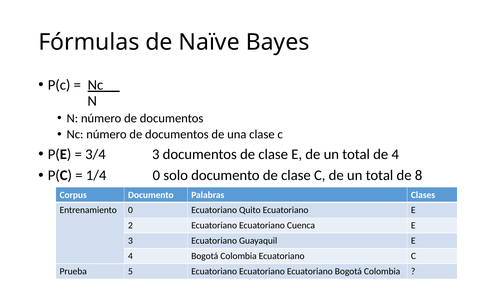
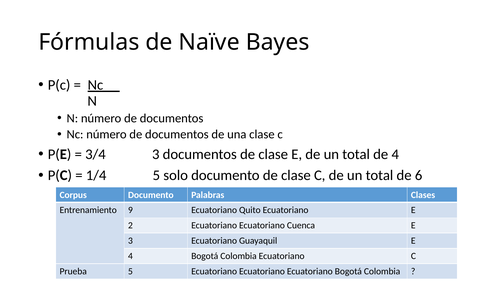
1/4 0: 0 -> 5
8: 8 -> 6
Entrenamiento 0: 0 -> 9
